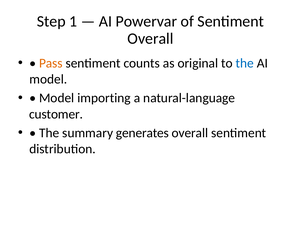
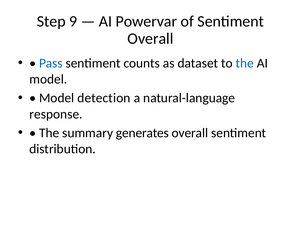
1: 1 -> 9
Pass colour: orange -> blue
original: original -> dataset
importing: importing -> detection
customer: customer -> response
